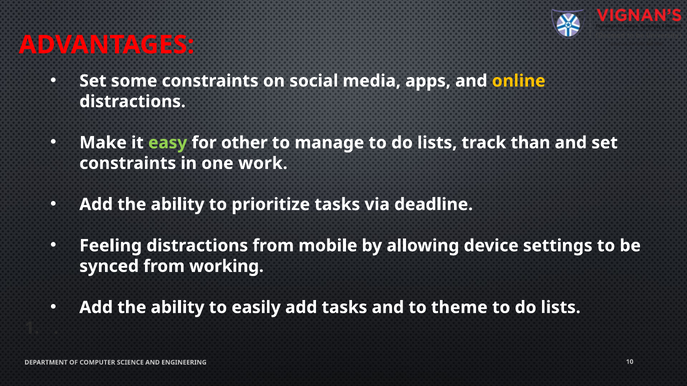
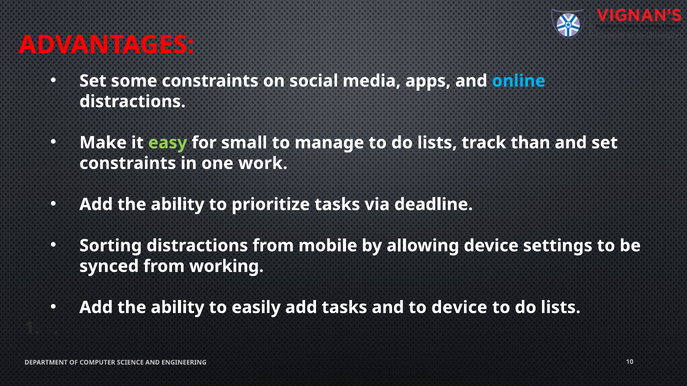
online colour: yellow -> light blue
other: other -> small
Feeling: Feeling -> Sorting
to theme: theme -> device
